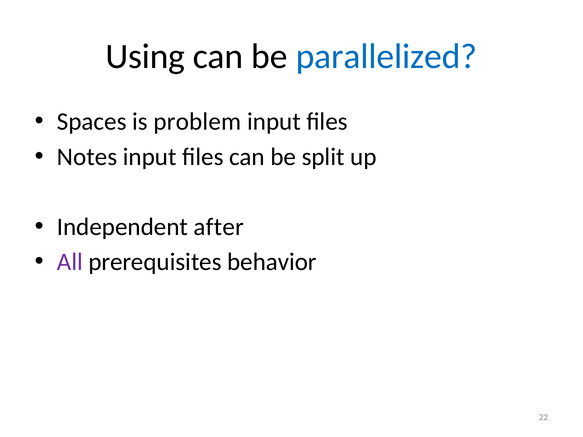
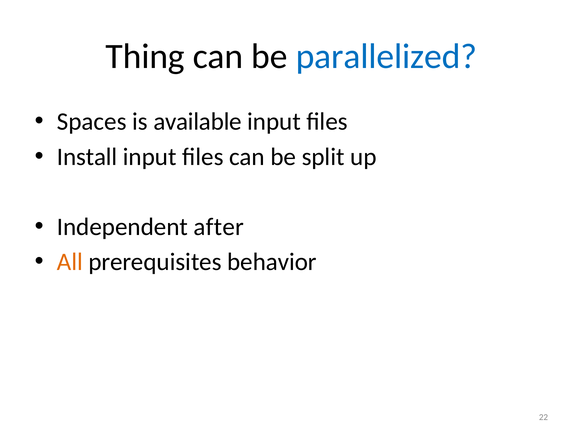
Using: Using -> Thing
problem: problem -> available
Notes: Notes -> Install
All colour: purple -> orange
